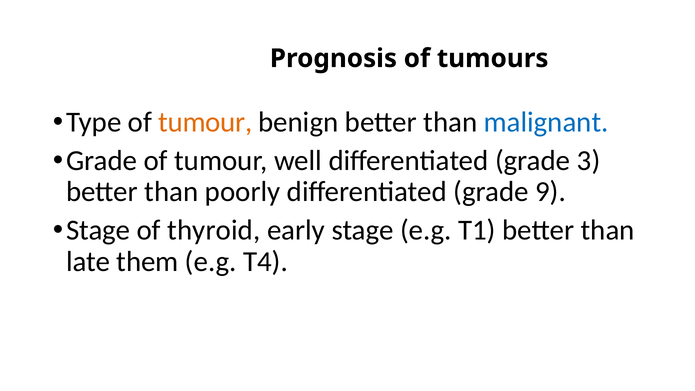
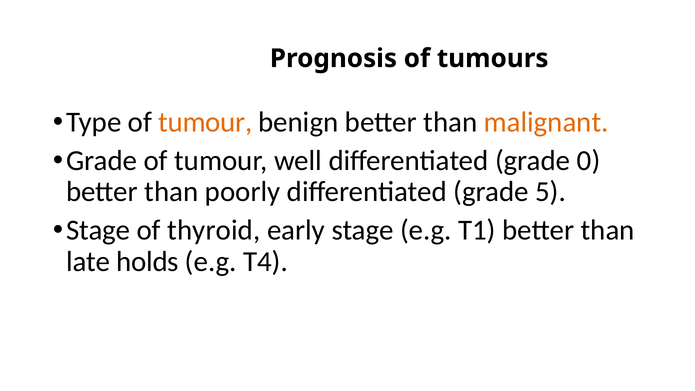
malignant colour: blue -> orange
3: 3 -> 0
9: 9 -> 5
them: them -> holds
